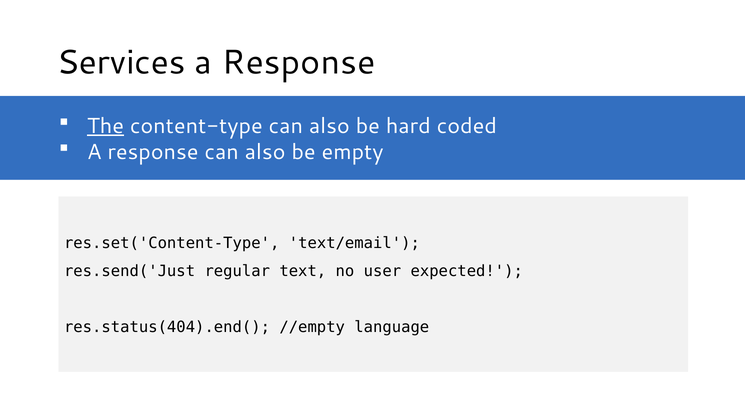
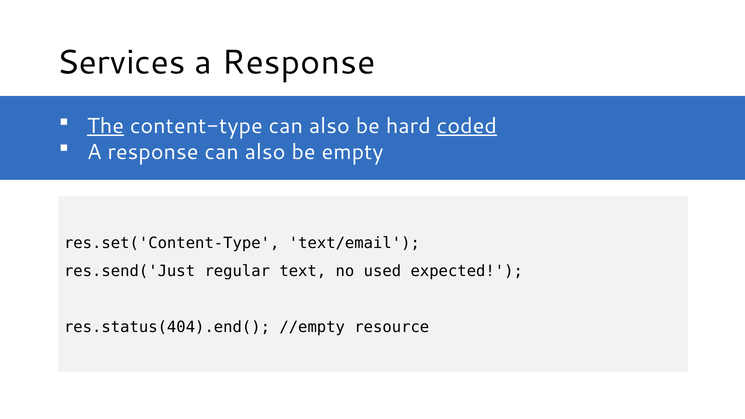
coded underline: none -> present
user: user -> used
language: language -> resource
